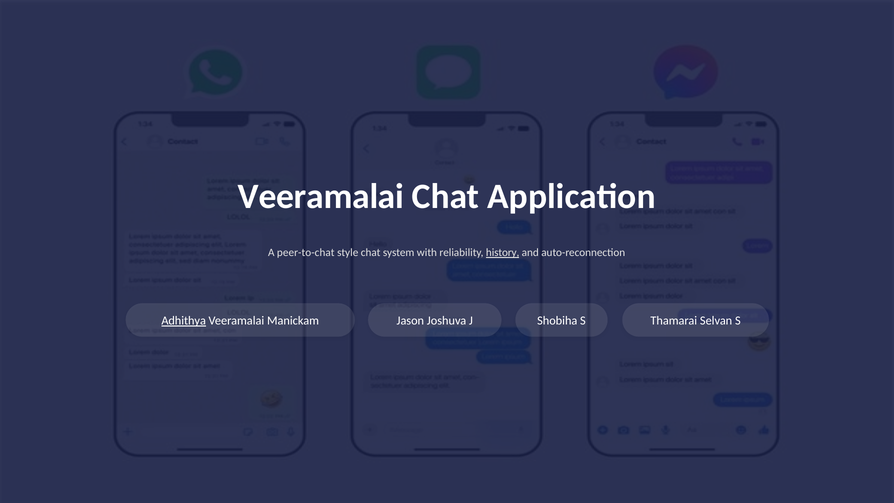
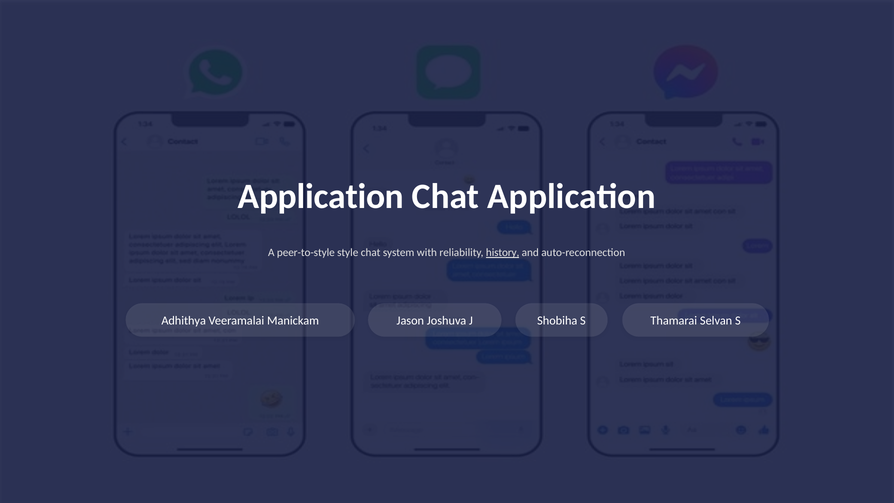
Veeramalai at (321, 197): Veeramalai -> Application
peer-to-chat: peer-to-chat -> peer-to-style
Adhithya underline: present -> none
